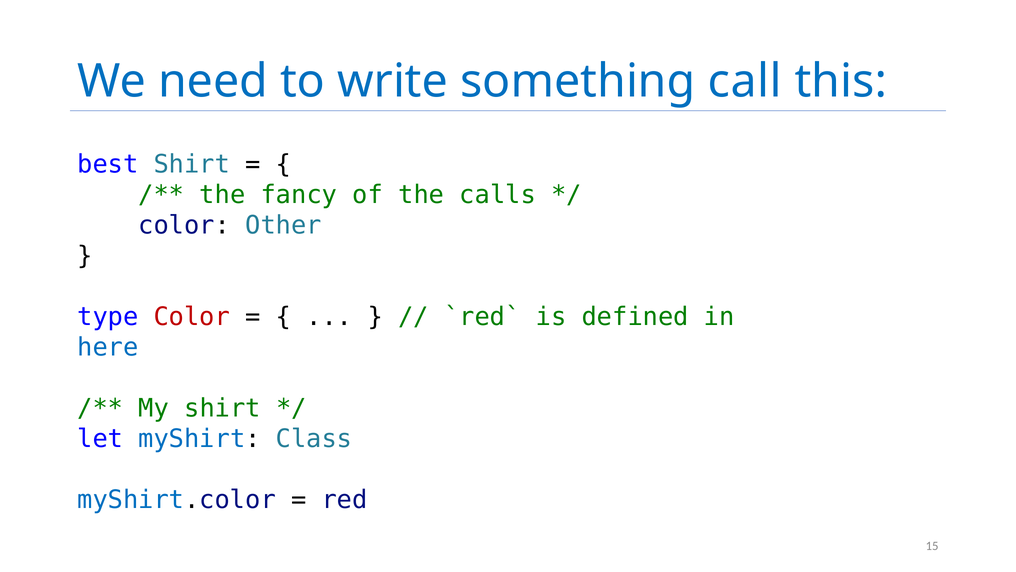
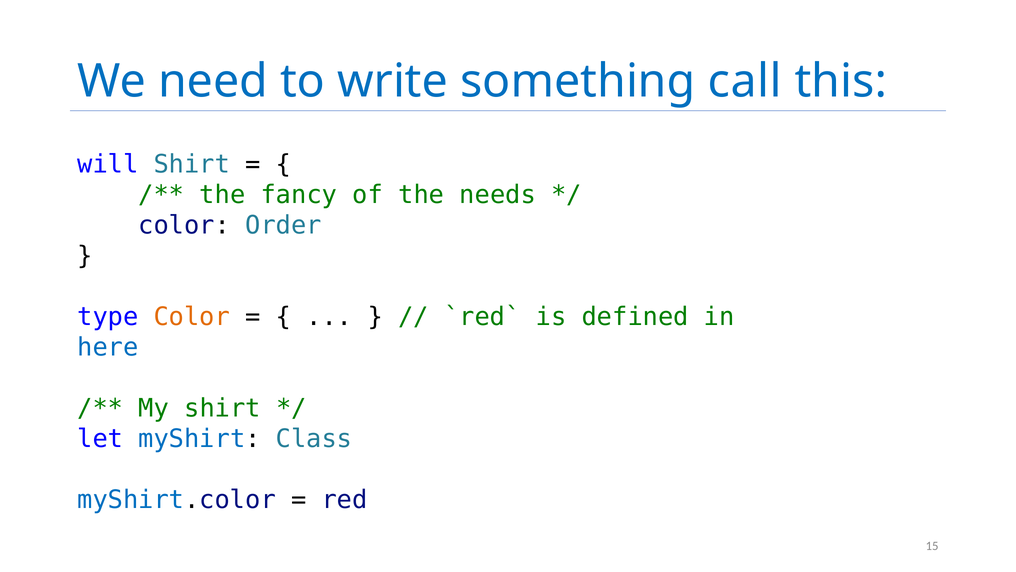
best: best -> will
calls: calls -> needs
Other: Other -> Order
Color at (192, 317) colour: red -> orange
